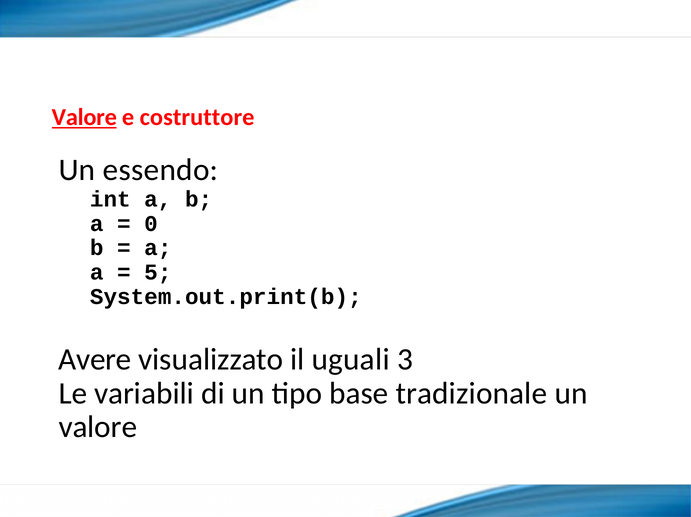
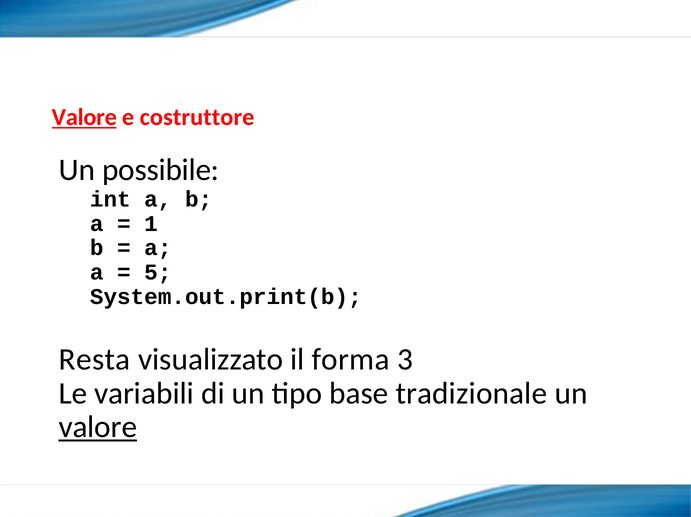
essendo: essendo -> possibile
0: 0 -> 1
Avere: Avere -> Resta
uguali: uguali -> forma
valore at (98, 428) underline: none -> present
